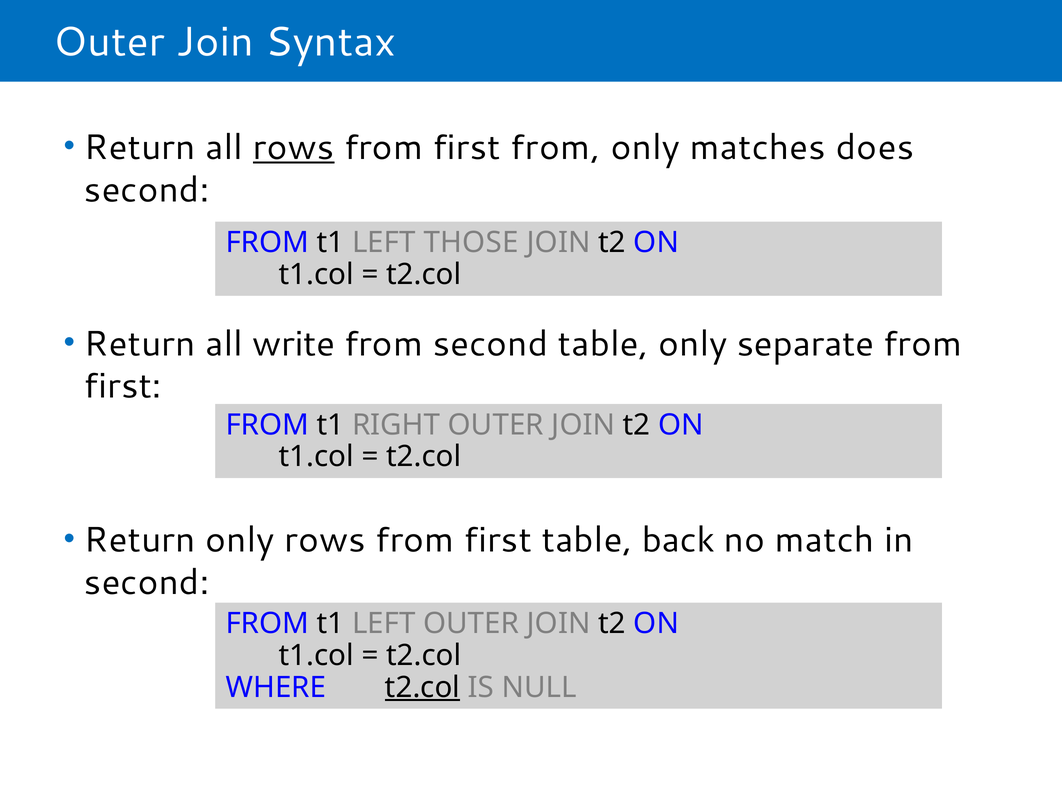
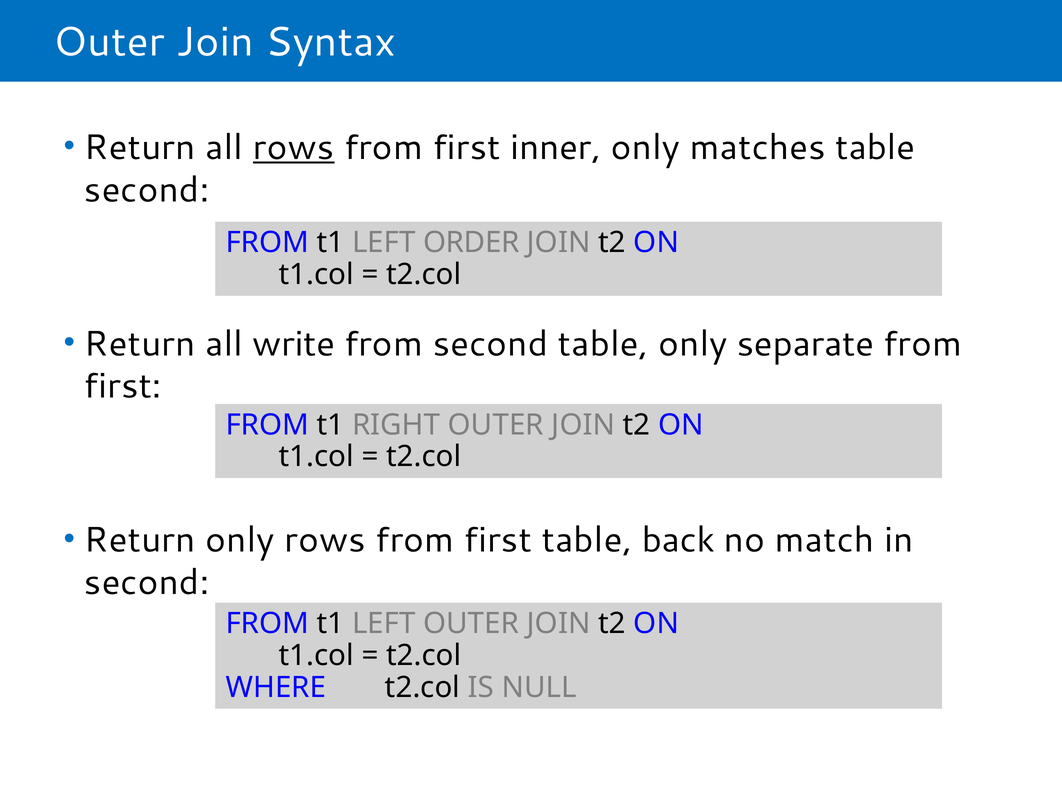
first from: from -> inner
matches does: does -> table
THOSE: THOSE -> ORDER
t2.col at (423, 688) underline: present -> none
